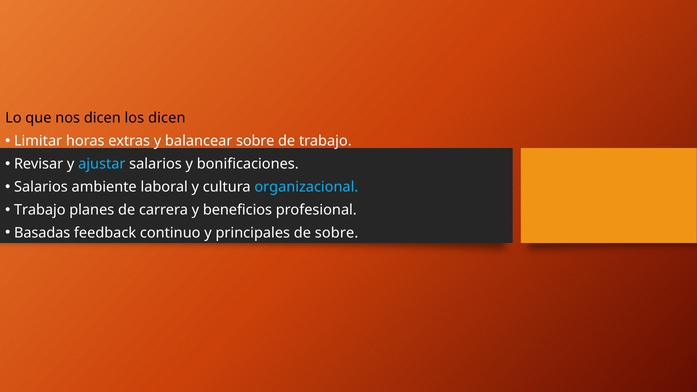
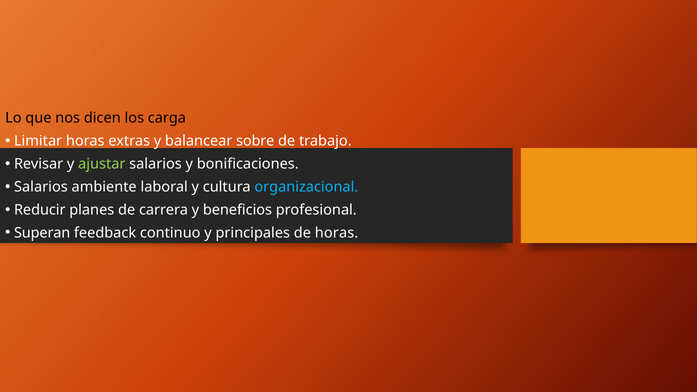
los dicen: dicen -> carga
ajustar colour: light blue -> light green
Trabajo at (40, 210): Trabajo -> Reducir
Basadas: Basadas -> Superan
de sobre: sobre -> horas
